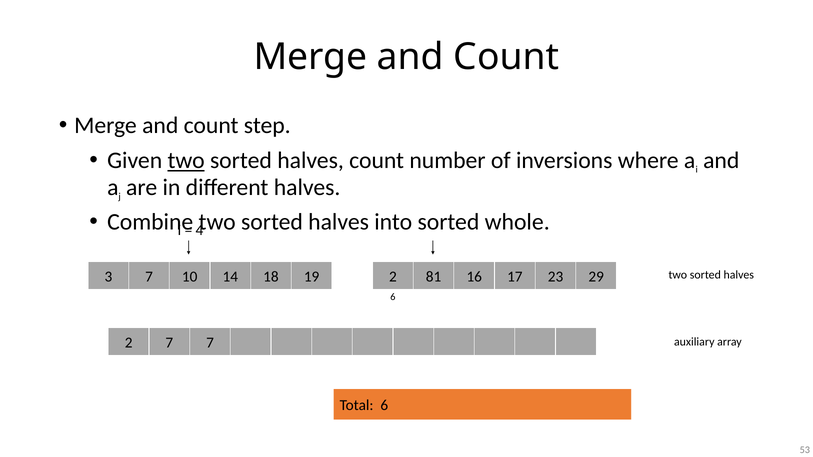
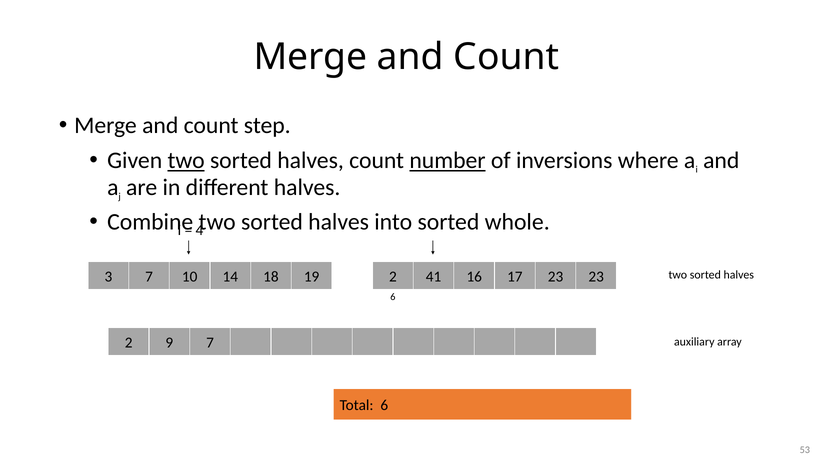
number underline: none -> present
81: 81 -> 41
23 29: 29 -> 23
2 7: 7 -> 9
